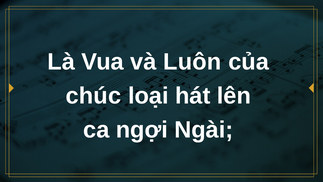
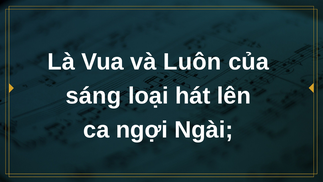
chúc: chúc -> sáng
